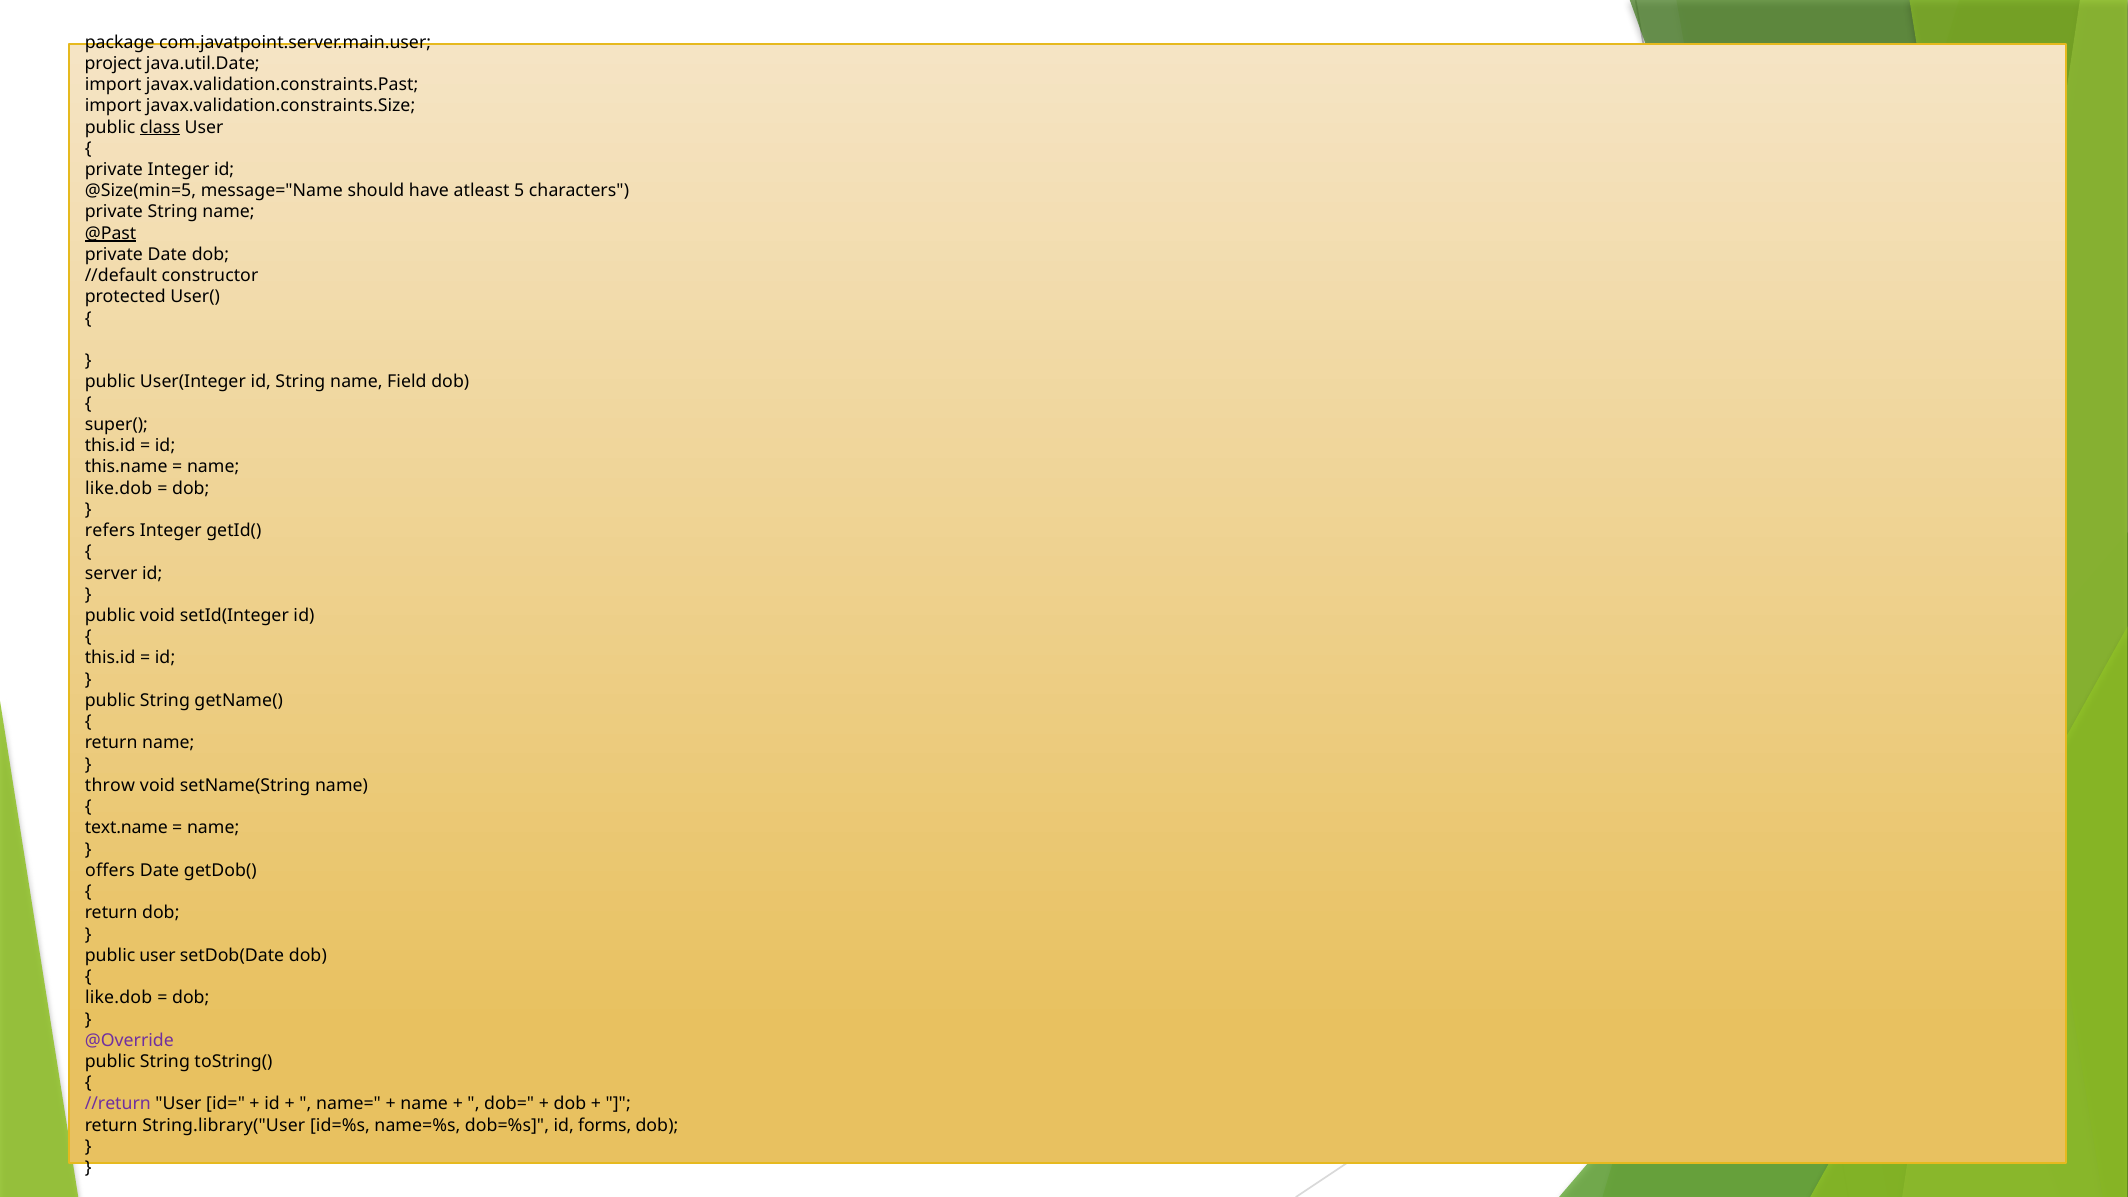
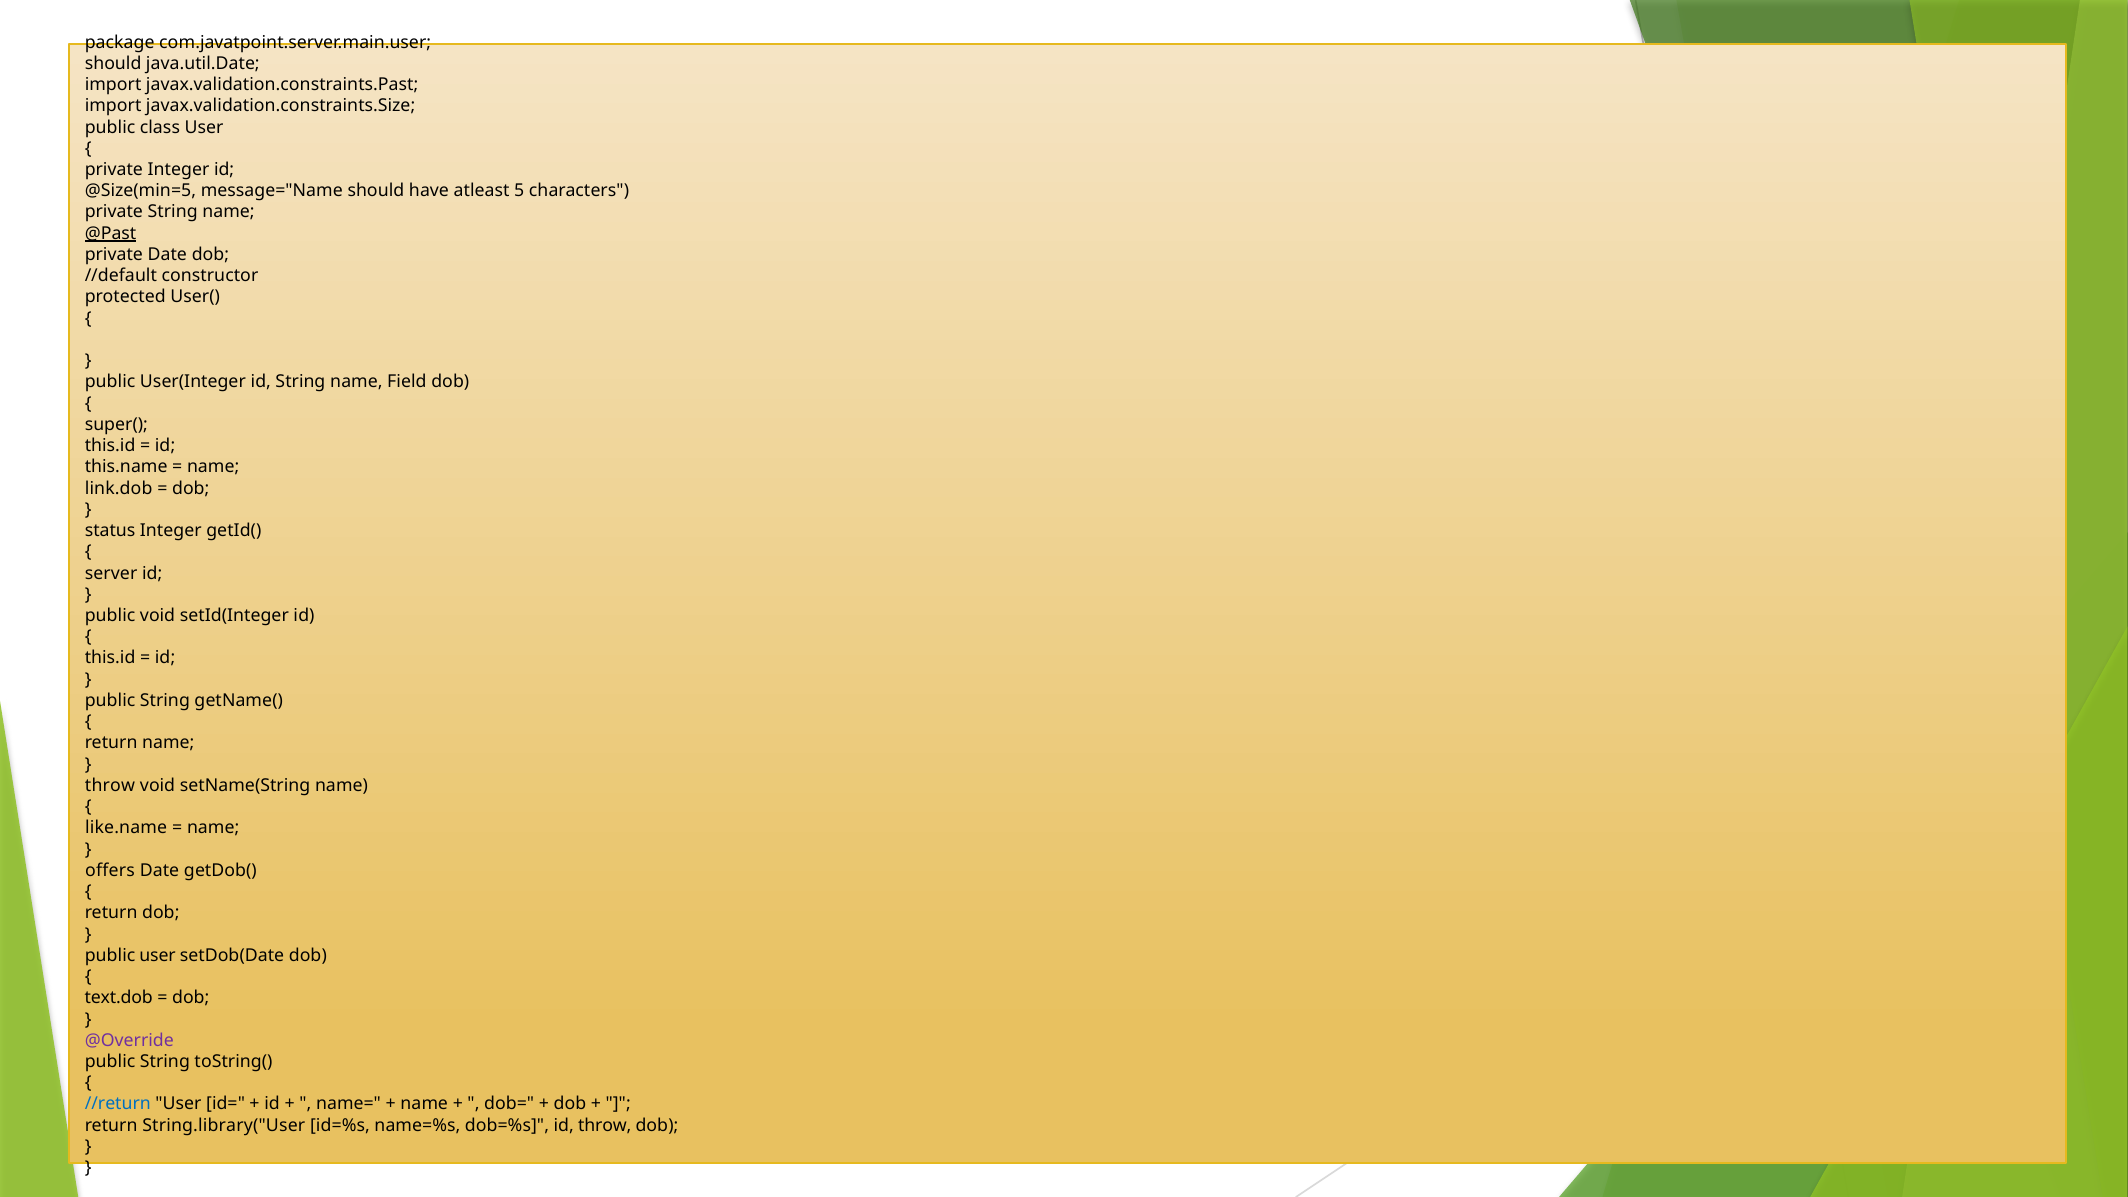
project at (113, 63): project -> should
class underline: present -> none
like.dob at (119, 488): like.dob -> link.dob
refers: refers -> status
text.name: text.name -> like.name
like.dob at (119, 998): like.dob -> text.dob
//return colour: purple -> blue
id forms: forms -> throw
